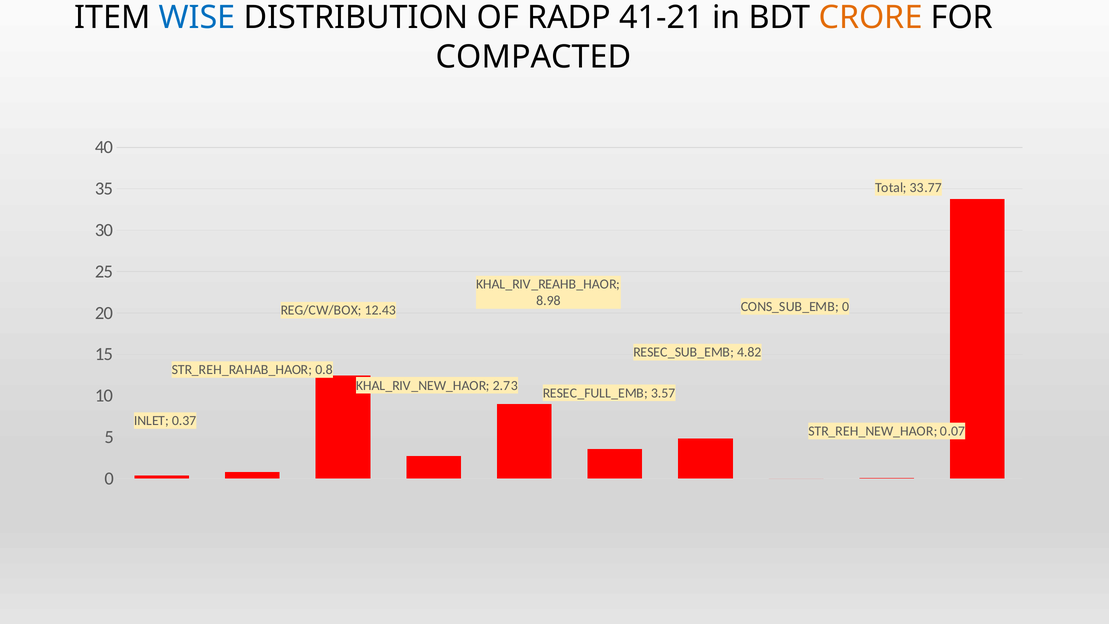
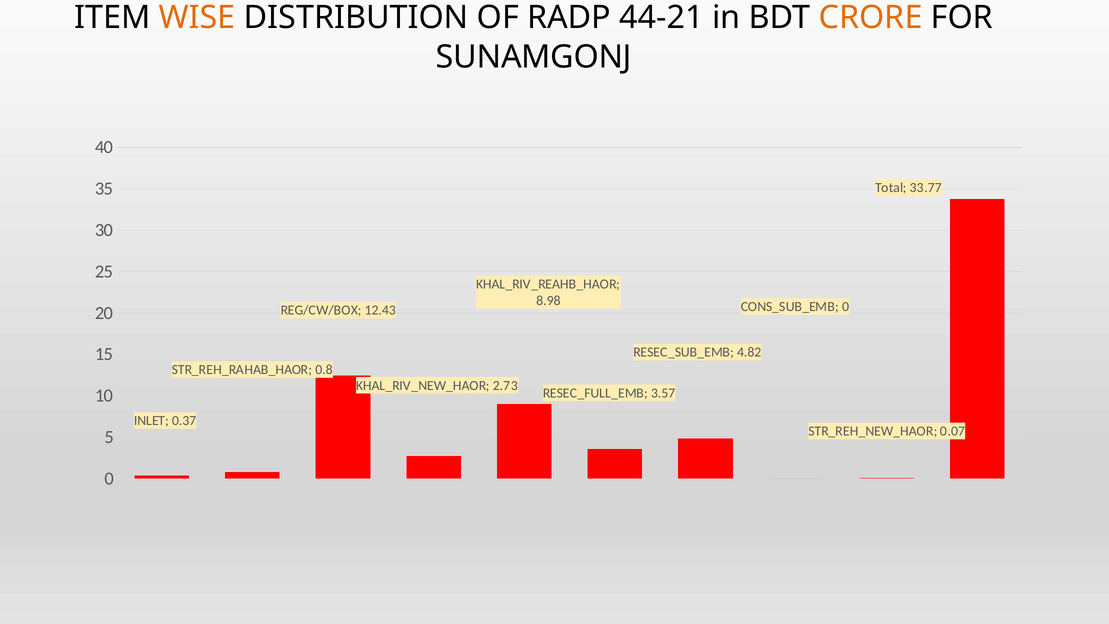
WISE colour: blue -> orange
41-21: 41-21 -> 44-21
COMPACTED: COMPACTED -> SUNAMGONJ
